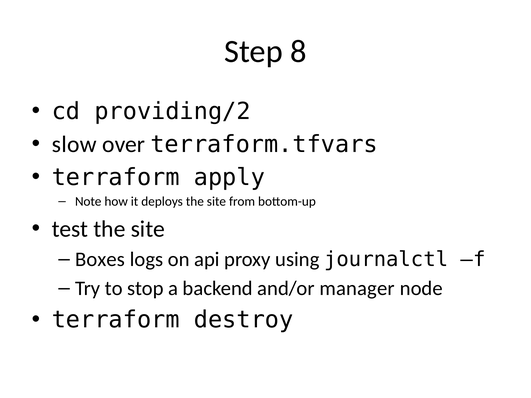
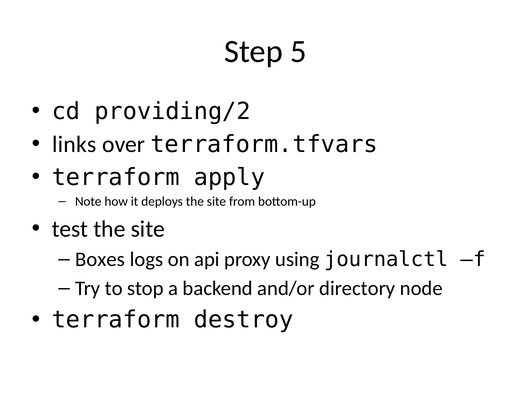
8: 8 -> 5
slow: slow -> links
manager: manager -> directory
